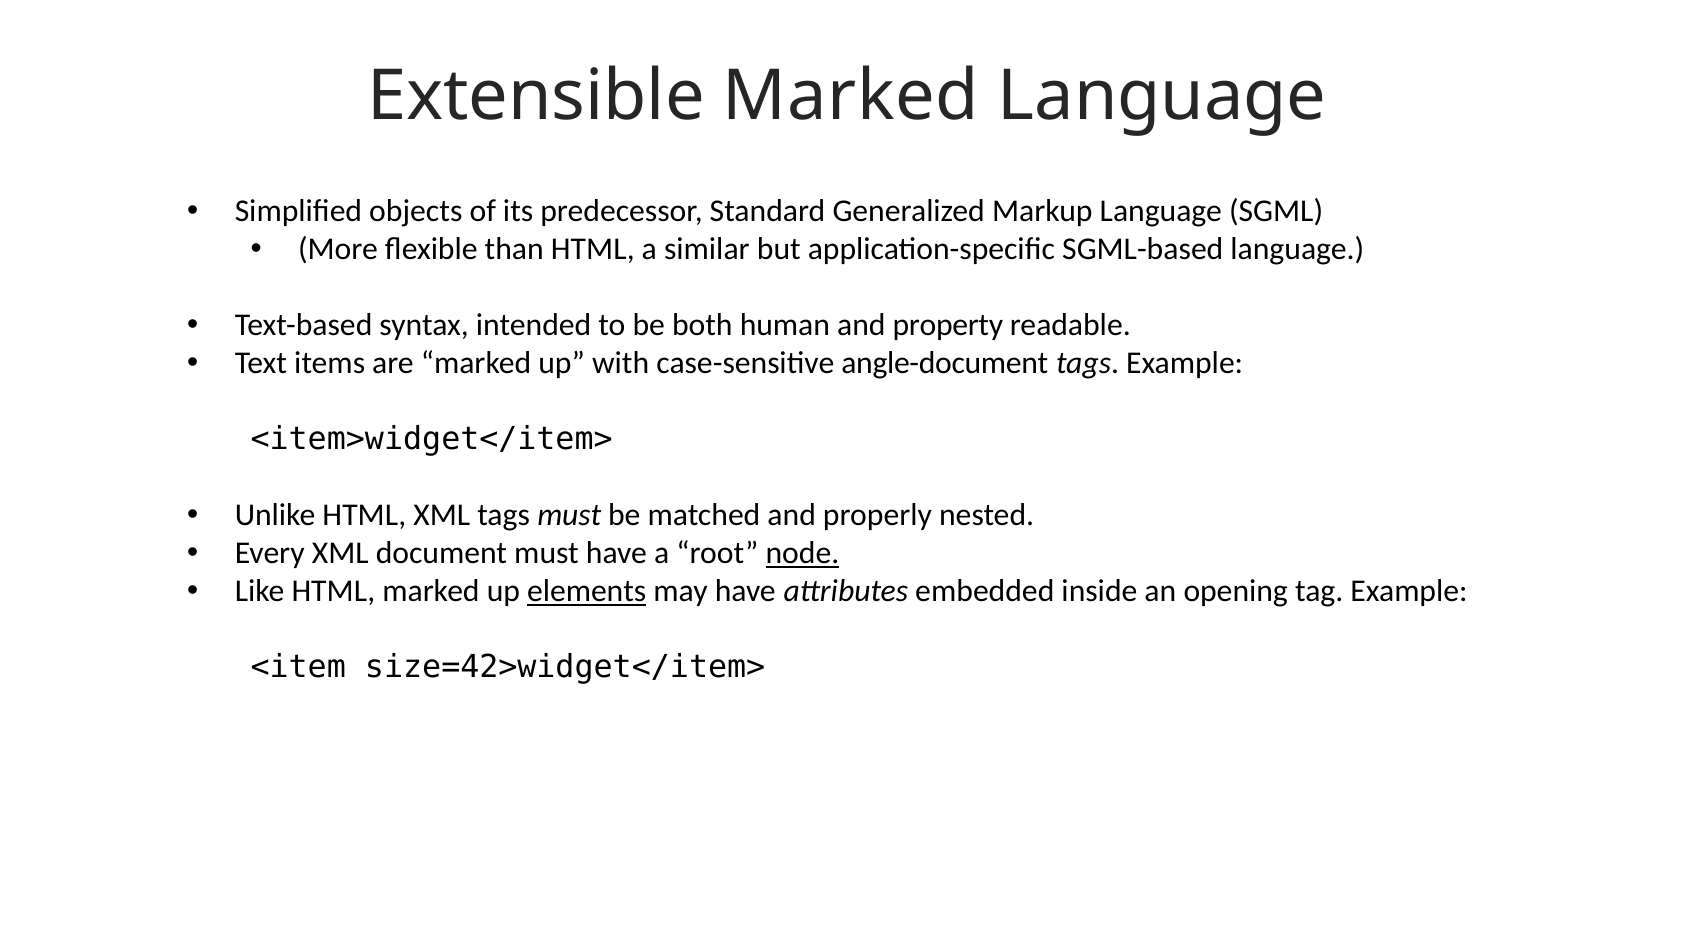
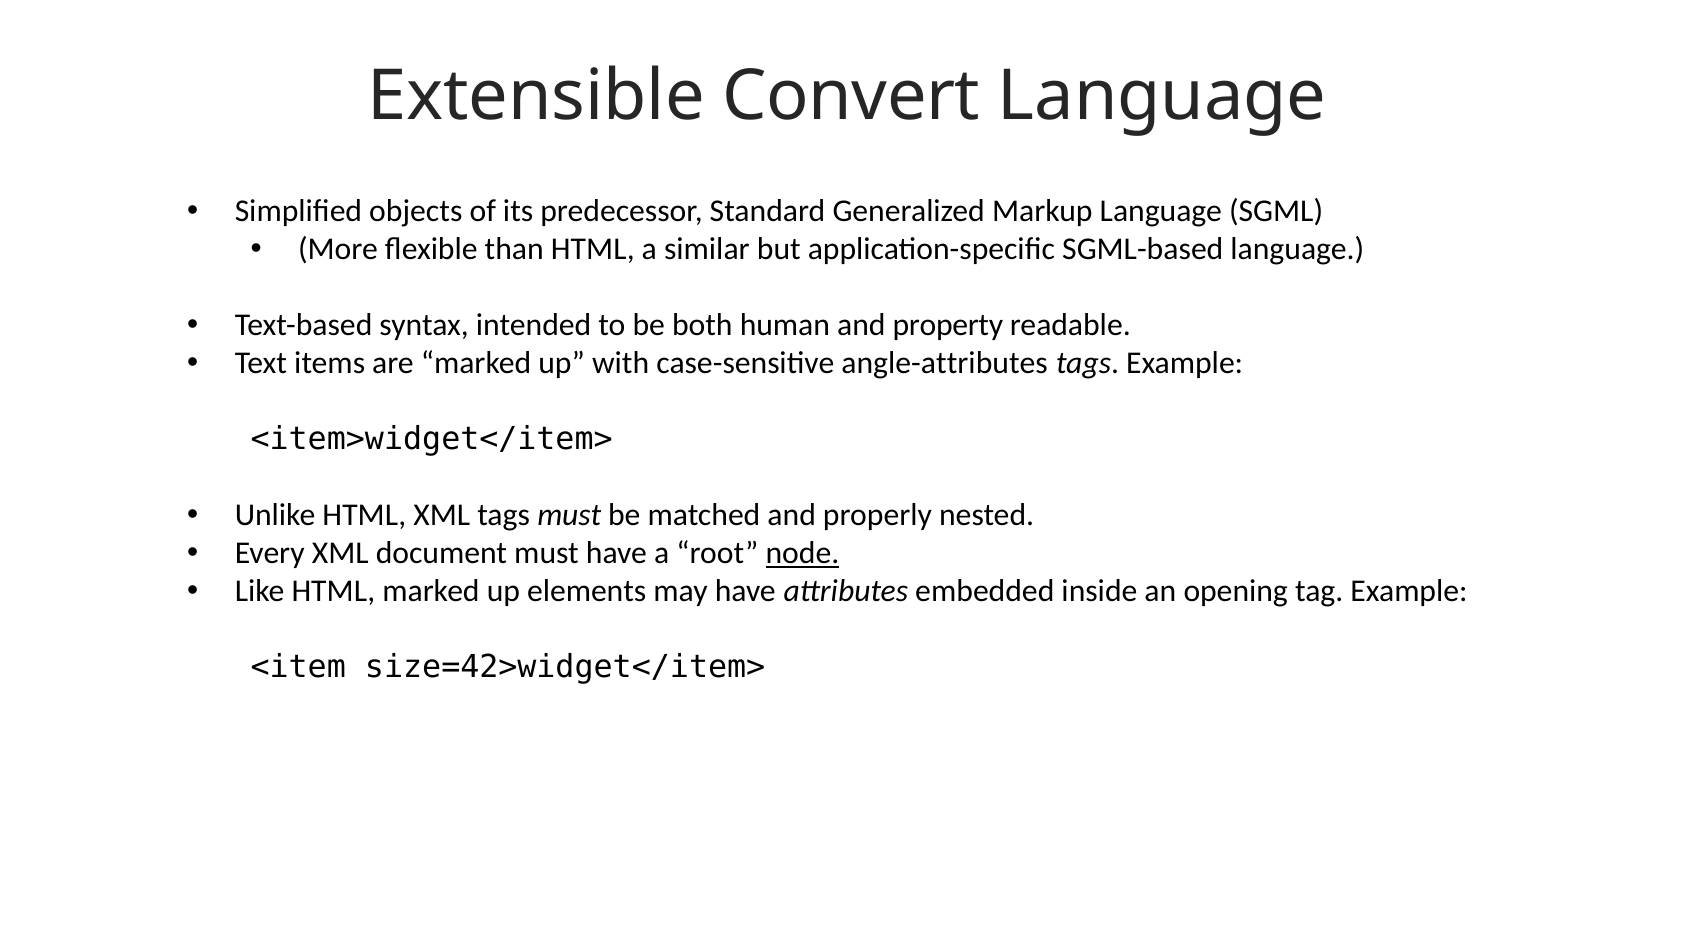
Extensible Marked: Marked -> Convert
angle-document: angle-document -> angle-attributes
elements underline: present -> none
